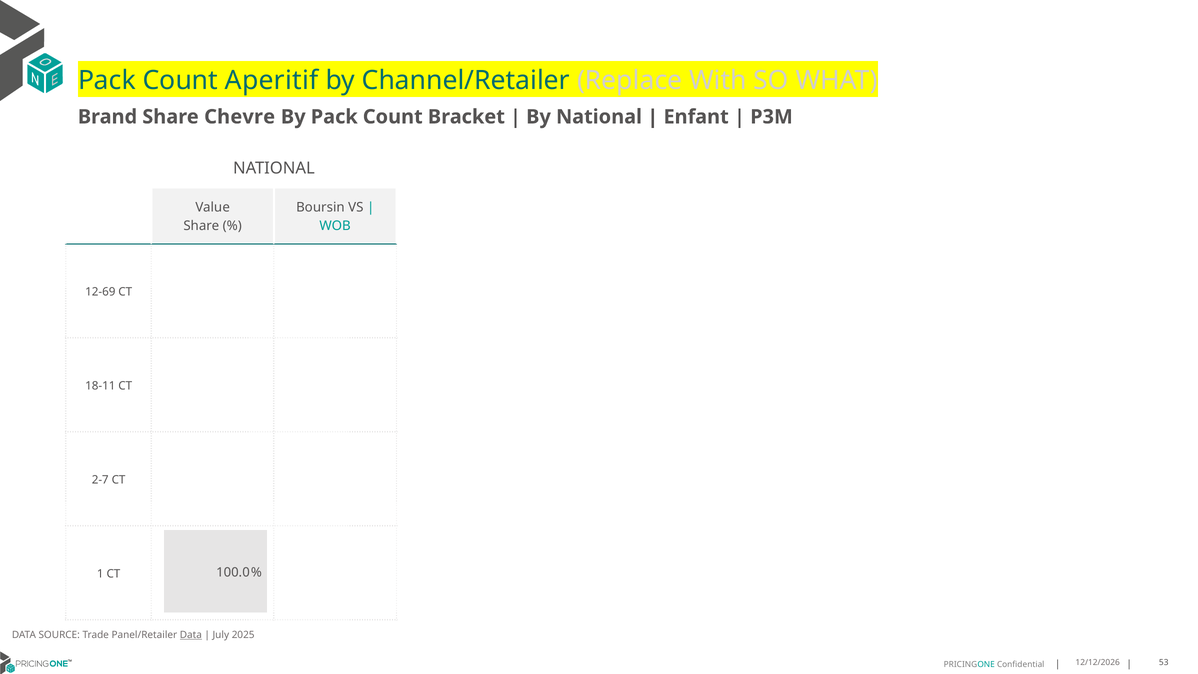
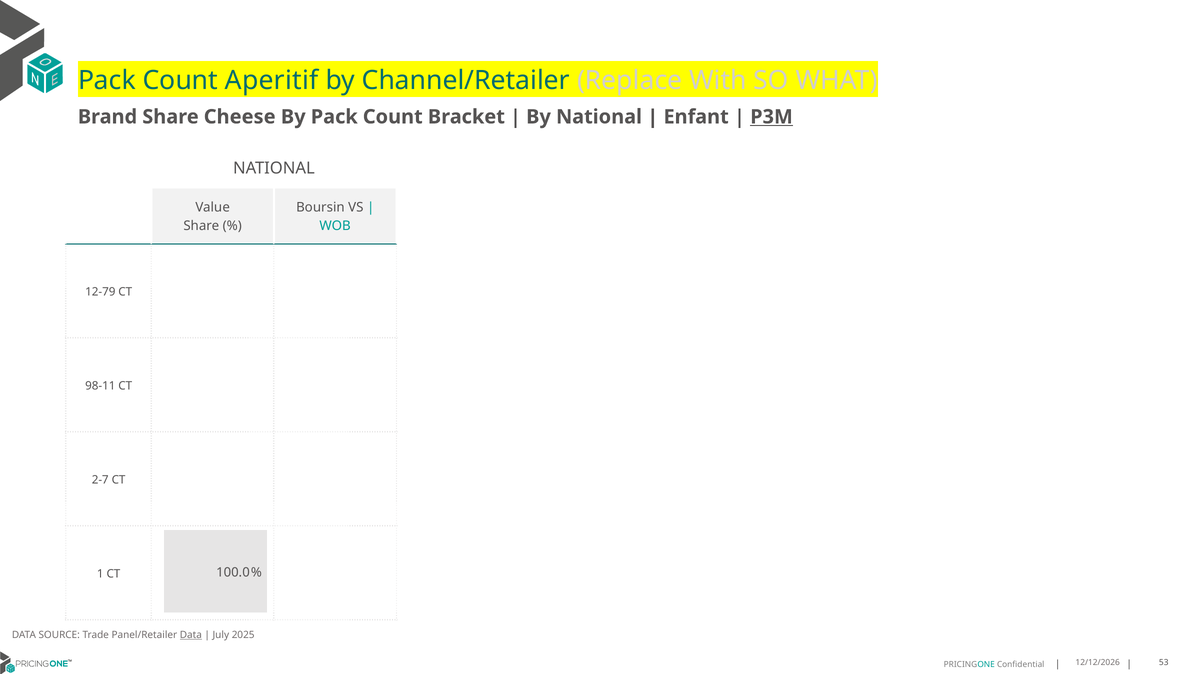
Chevre: Chevre -> Cheese
P3M underline: none -> present
12-69: 12-69 -> 12-79
18-11: 18-11 -> 98-11
